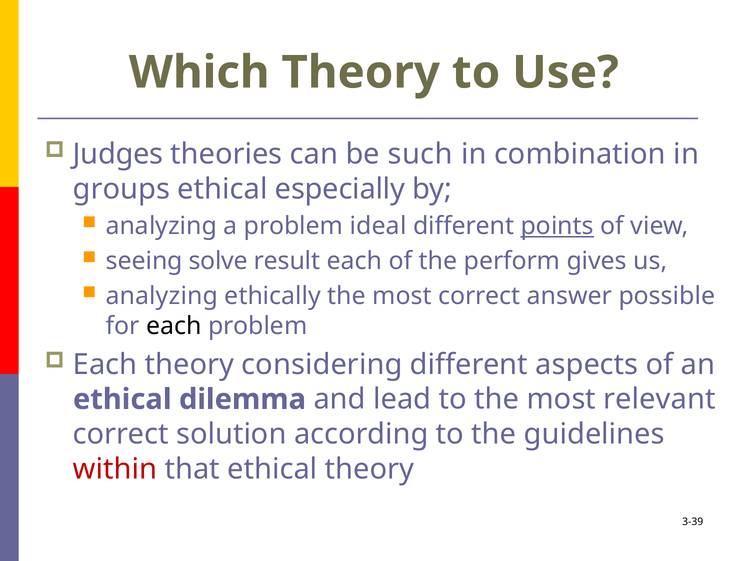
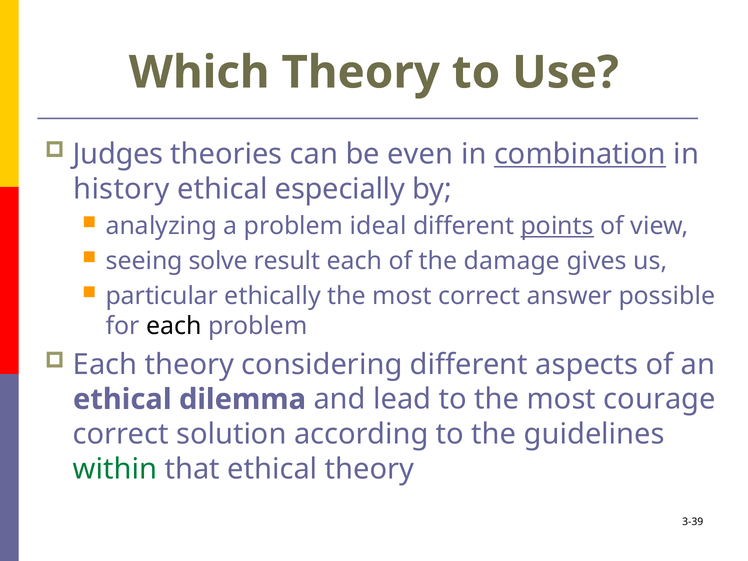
such: such -> even
combination underline: none -> present
groups: groups -> history
perform: perform -> damage
analyzing at (162, 296): analyzing -> particular
relevant: relevant -> courage
within colour: red -> green
